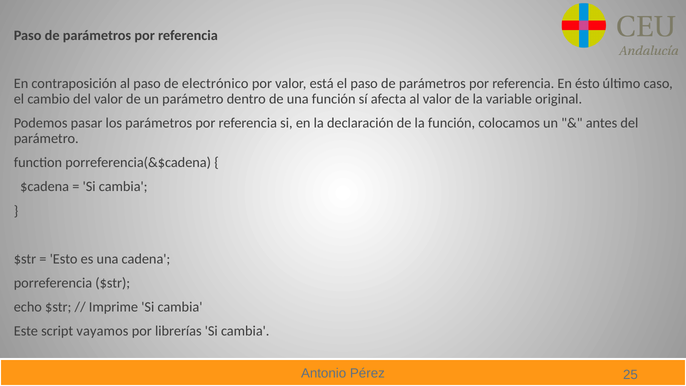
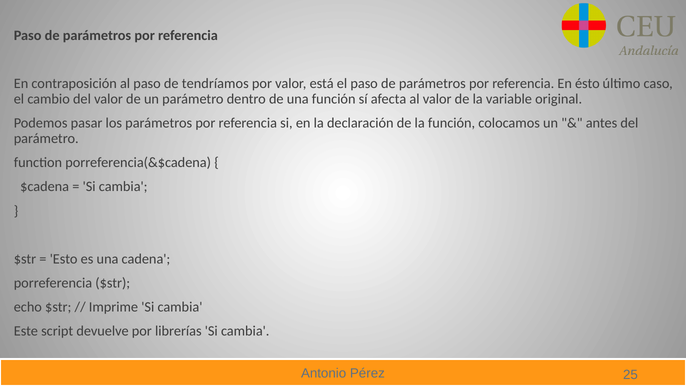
electrónico: electrónico -> tendríamos
vayamos: vayamos -> devuelve
